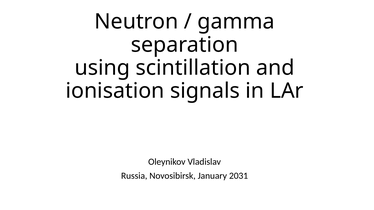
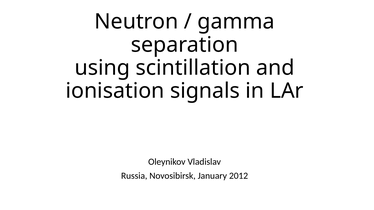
2031: 2031 -> 2012
